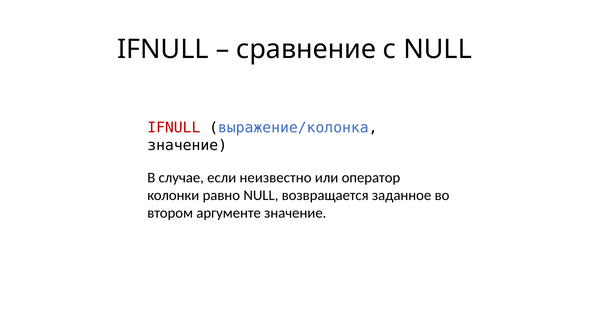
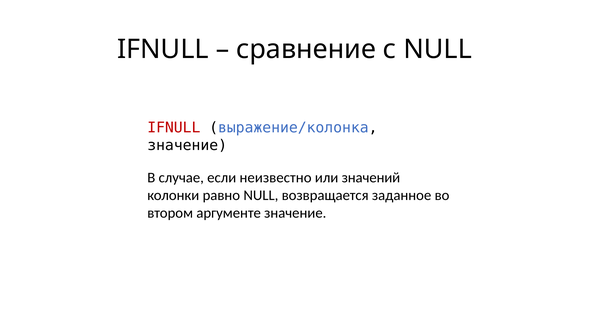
оператор: оператор -> значений
